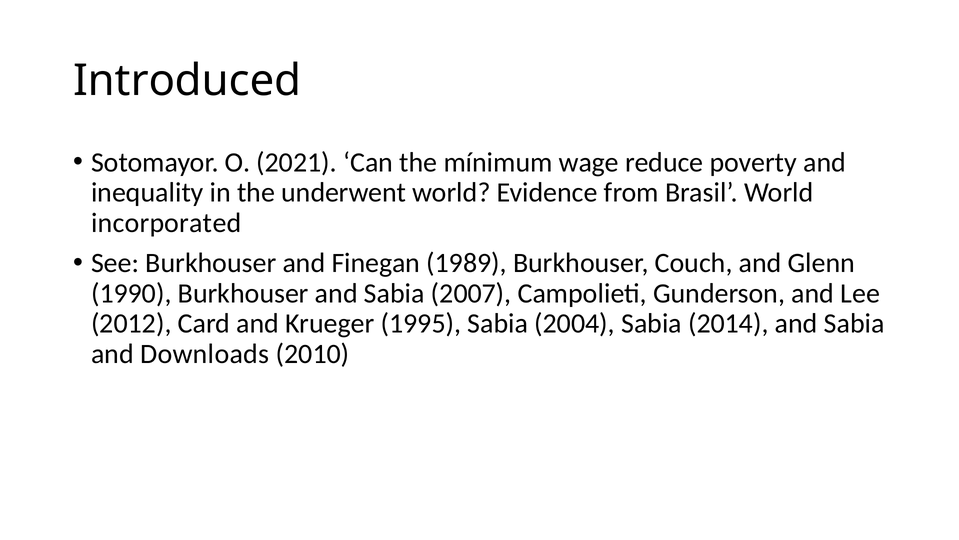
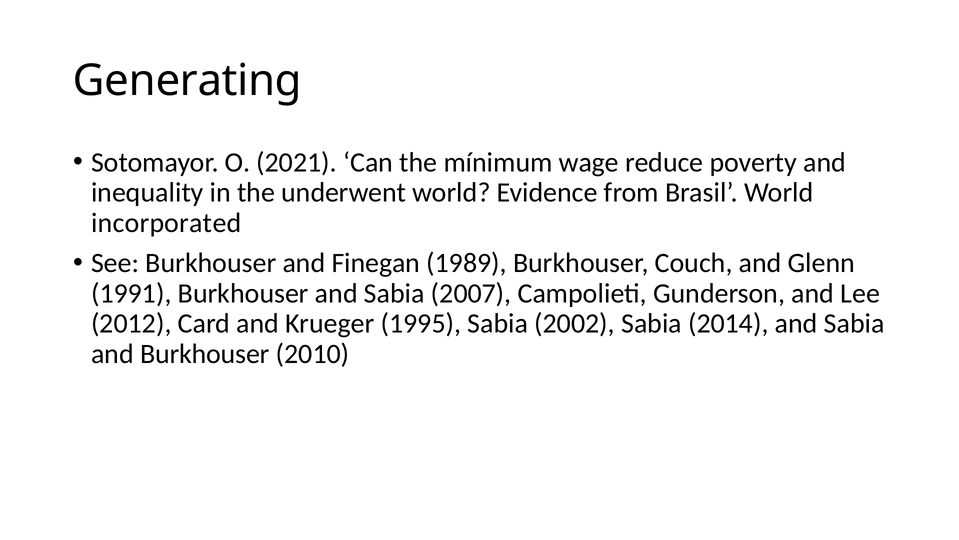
Introduced: Introduced -> Generating
1990: 1990 -> 1991
2004: 2004 -> 2002
and Downloads: Downloads -> Burkhouser
